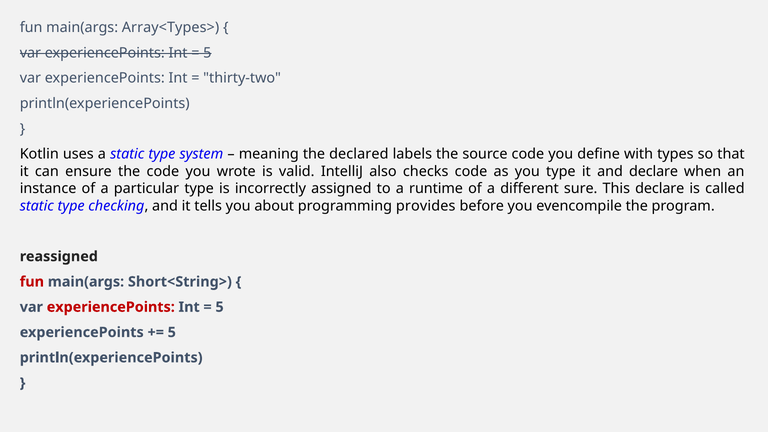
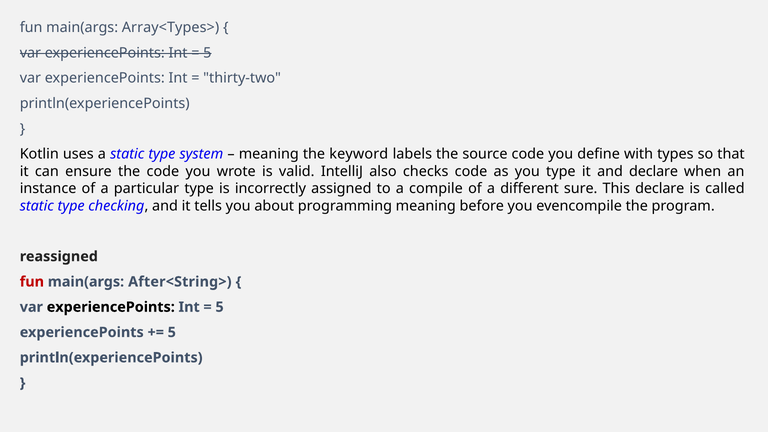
declared: declared -> keyword
runtime: runtime -> compile
programming provides: provides -> meaning
Short<String>: Short<String> -> After<String>
experiencePoints at (111, 307) colour: red -> black
